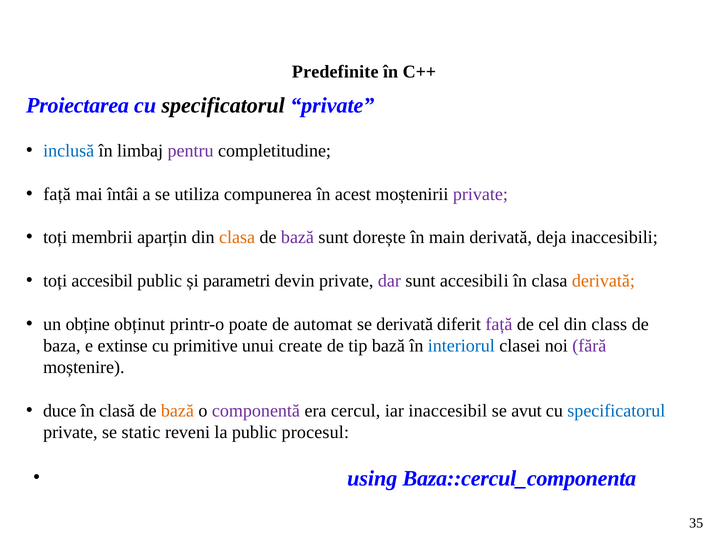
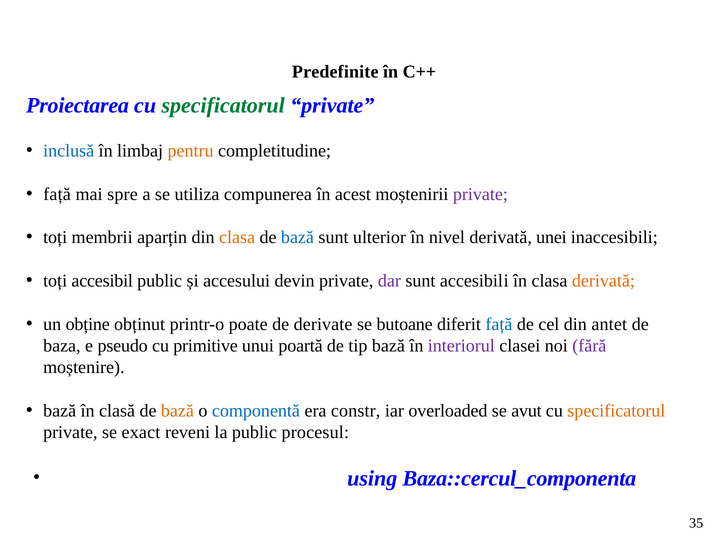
specificatorul at (223, 106) colour: black -> green
pentru colour: purple -> orange
întâi: întâi -> spre
bază at (297, 237) colour: purple -> blue
dorește: dorește -> ulterior
main: main -> nivel
deja: deja -> unei
parametri: parametri -> accesului
automat: automat -> derivate
se derivată: derivată -> butoane
față at (499, 324) colour: purple -> blue
class: class -> antet
extinse: extinse -> pseudo
create: create -> poartă
interiorul colour: blue -> purple
duce at (60, 410): duce -> bază
componentă colour: purple -> blue
cercul: cercul -> constr
inaccesibil: inaccesibil -> overloaded
specificatorul at (616, 410) colour: blue -> orange
static: static -> exact
